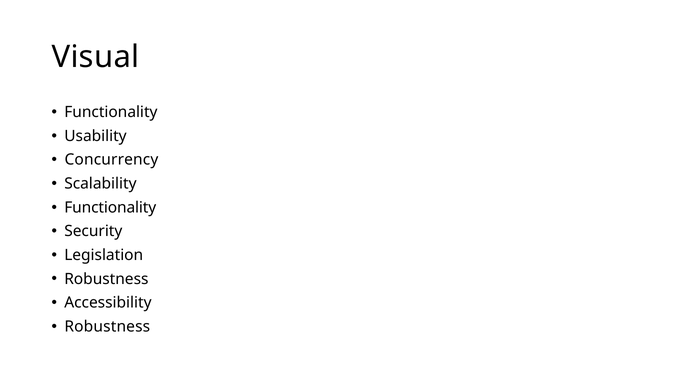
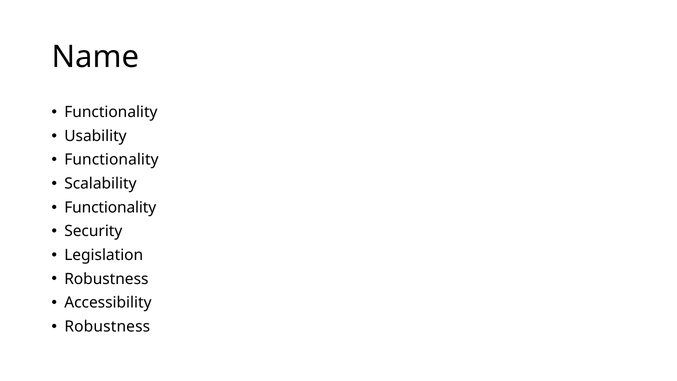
Visual: Visual -> Name
Concurrency at (111, 160): Concurrency -> Functionality
